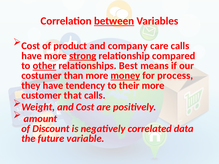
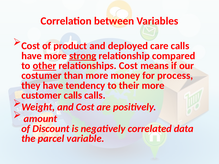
between underline: present -> none
company: company -> deployed
relationships Best: Best -> Cost
money underline: present -> none
customer that: that -> calls
future: future -> parcel
